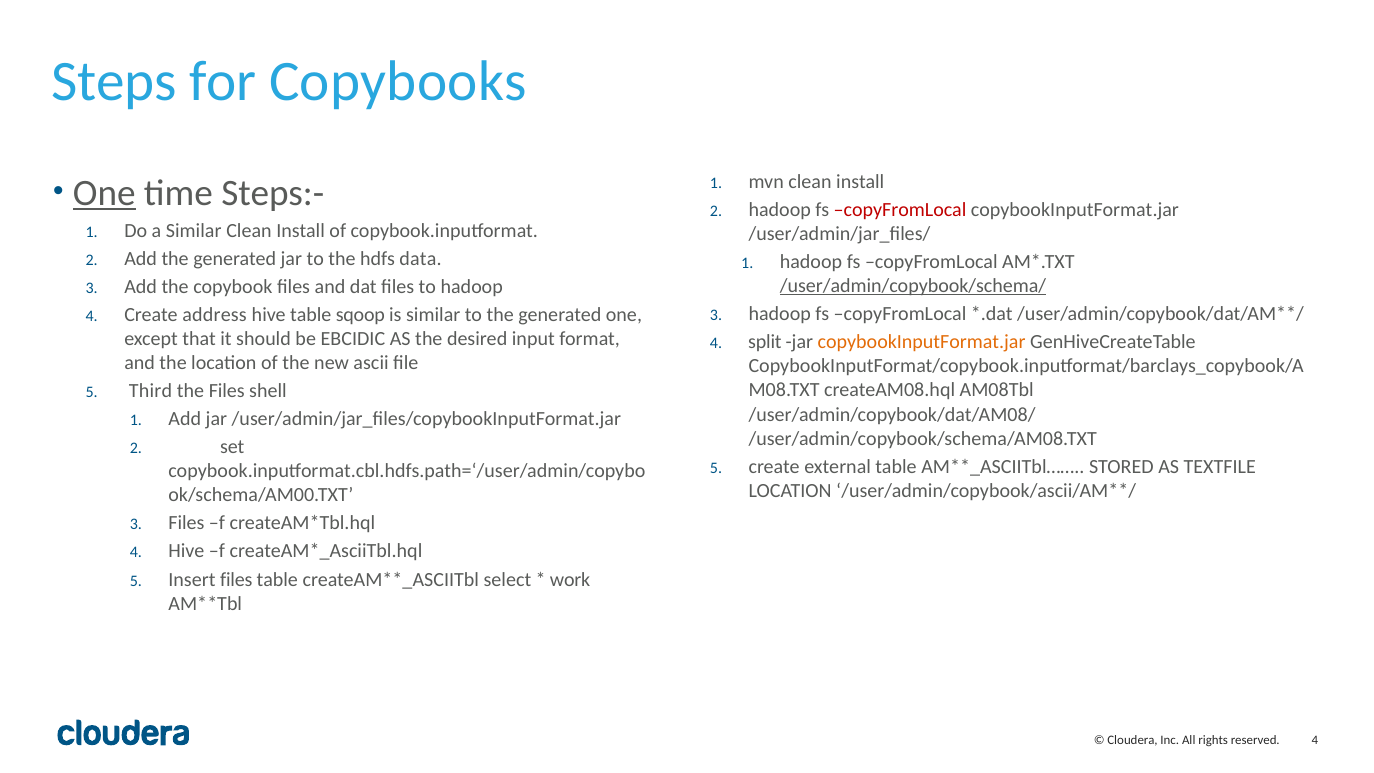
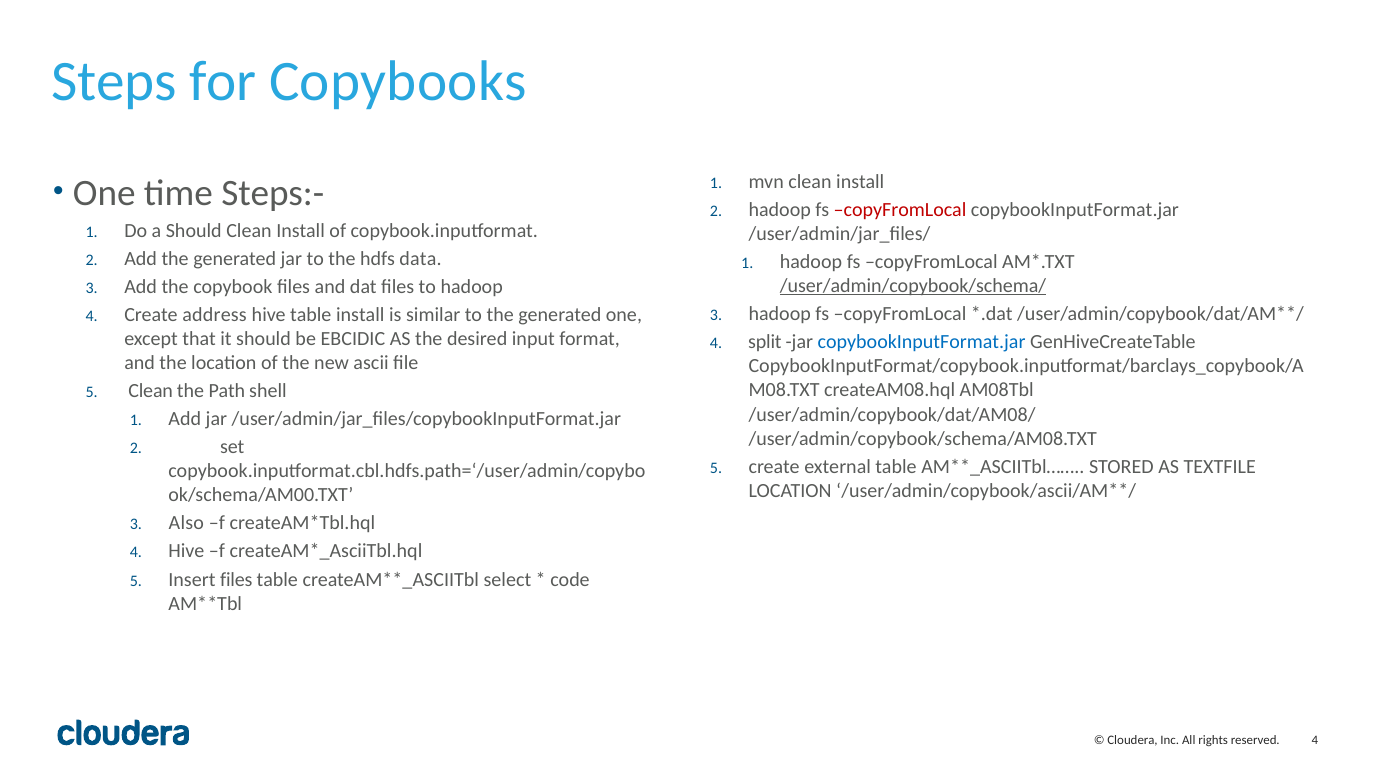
One at (104, 193) underline: present -> none
a Similar: Similar -> Should
table sqoop: sqoop -> install
copybookInputFormat.jar at (922, 342) colour: orange -> blue
Third at (150, 391): Third -> Clean
the Files: Files -> Path
Files at (186, 523): Files -> Also
work: work -> code
